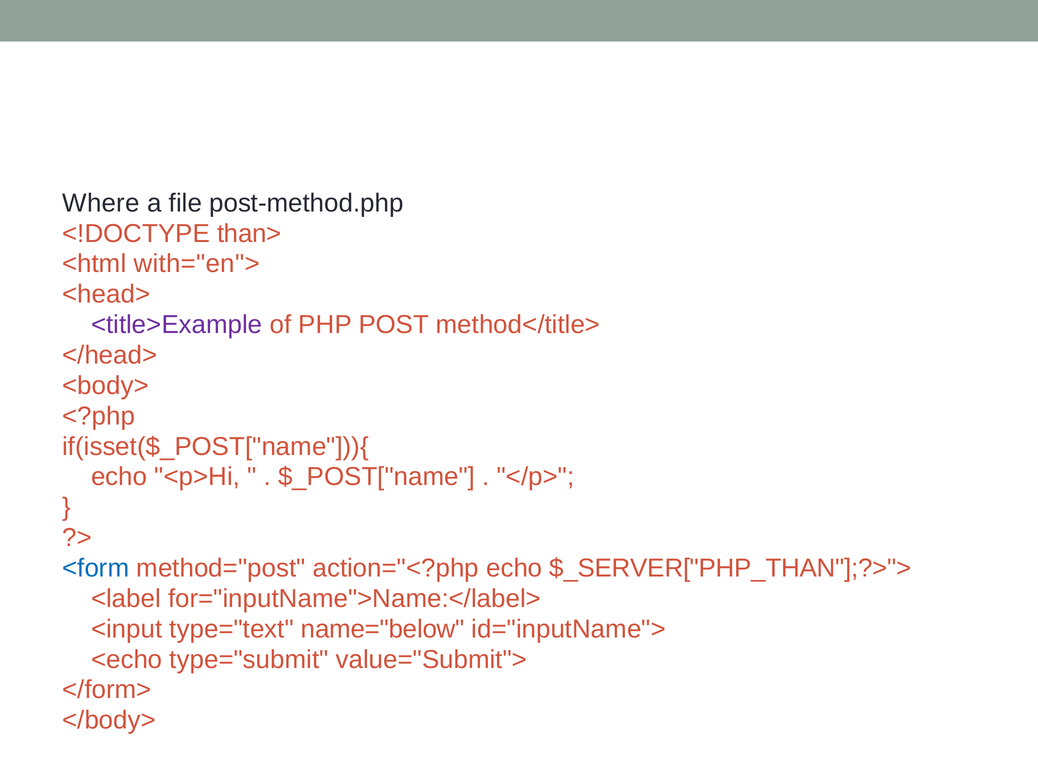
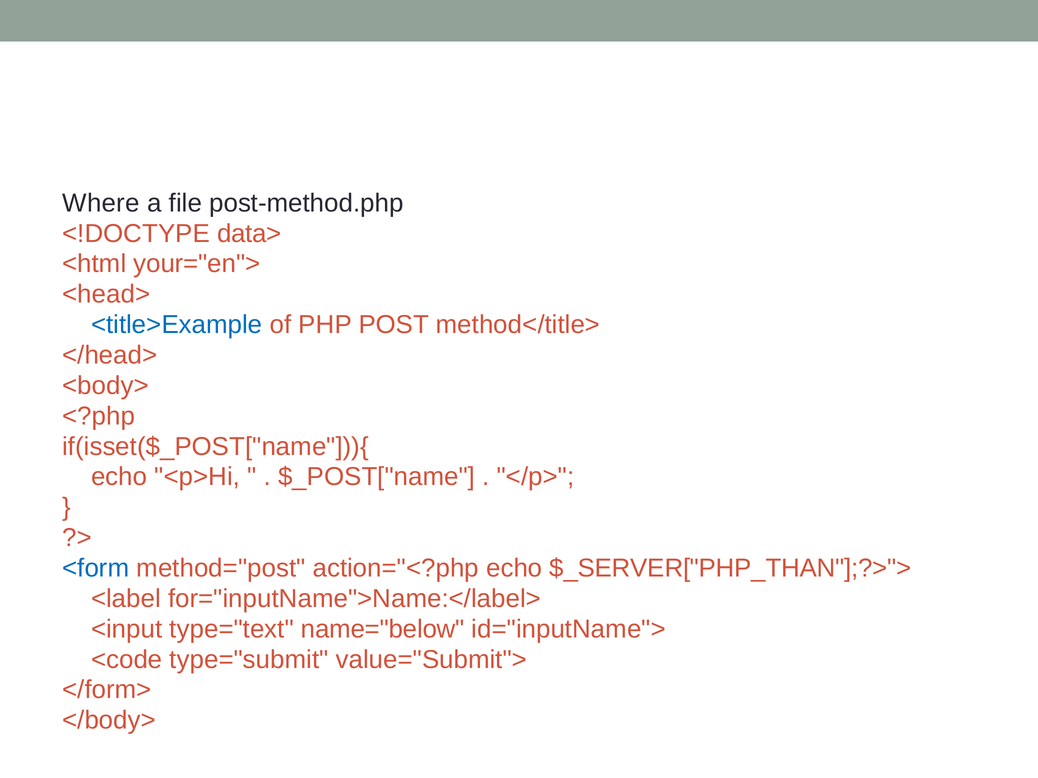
than>: than> -> data>
with="en">: with="en"> -> your="en">
<title>Example colour: purple -> blue
<echo: <echo -> <code
